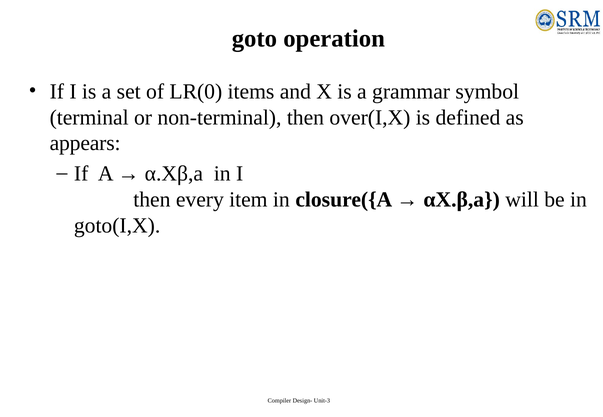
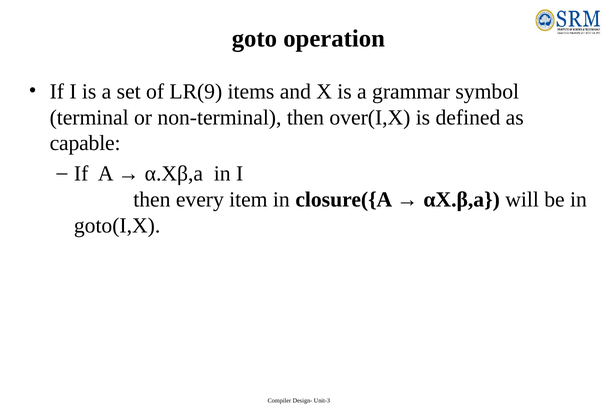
LR(0: LR(0 -> LR(9
appears: appears -> capable
